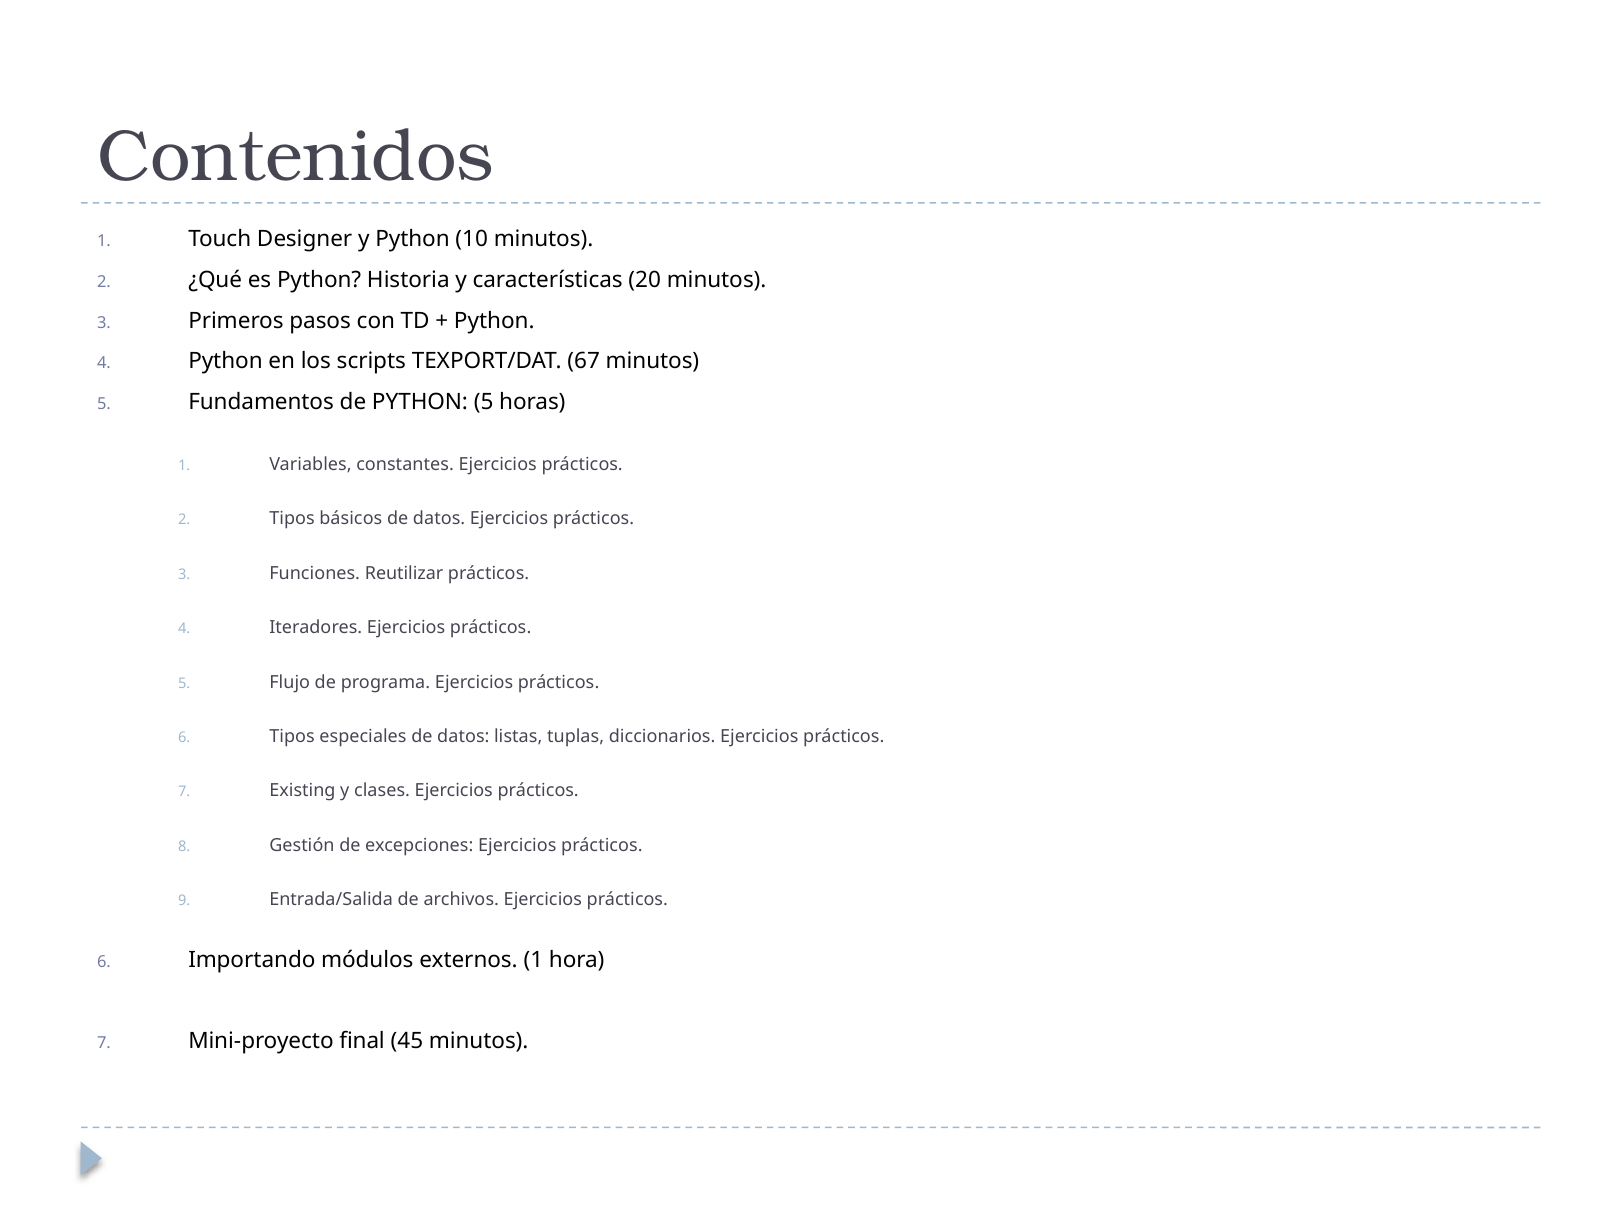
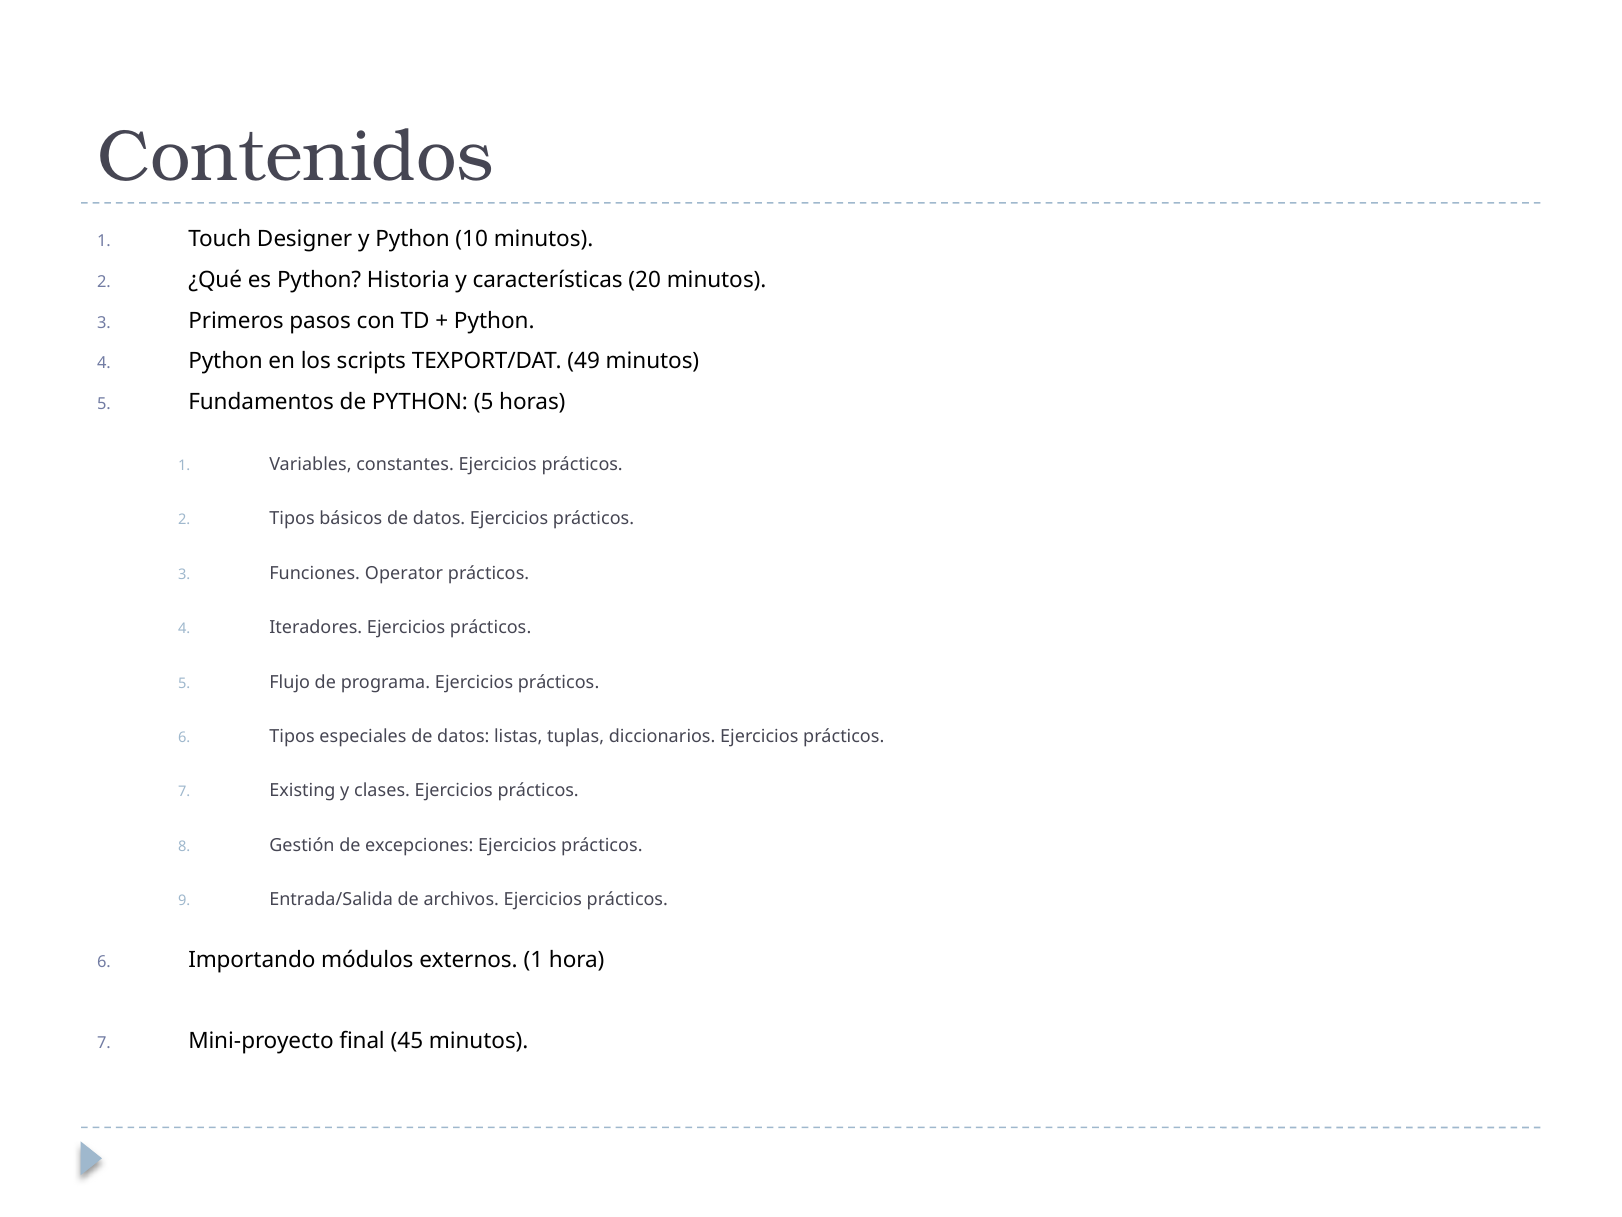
67: 67 -> 49
Reutilizar: Reutilizar -> Operator
